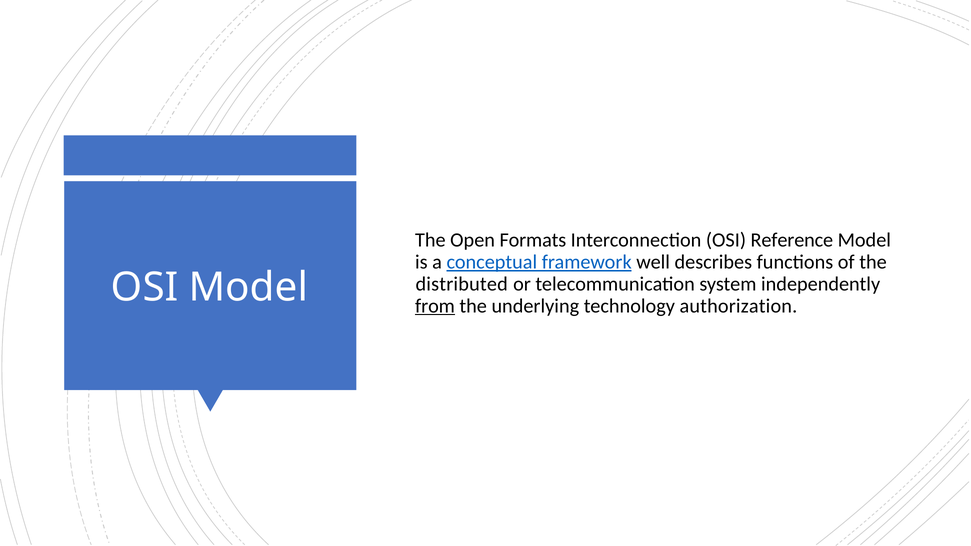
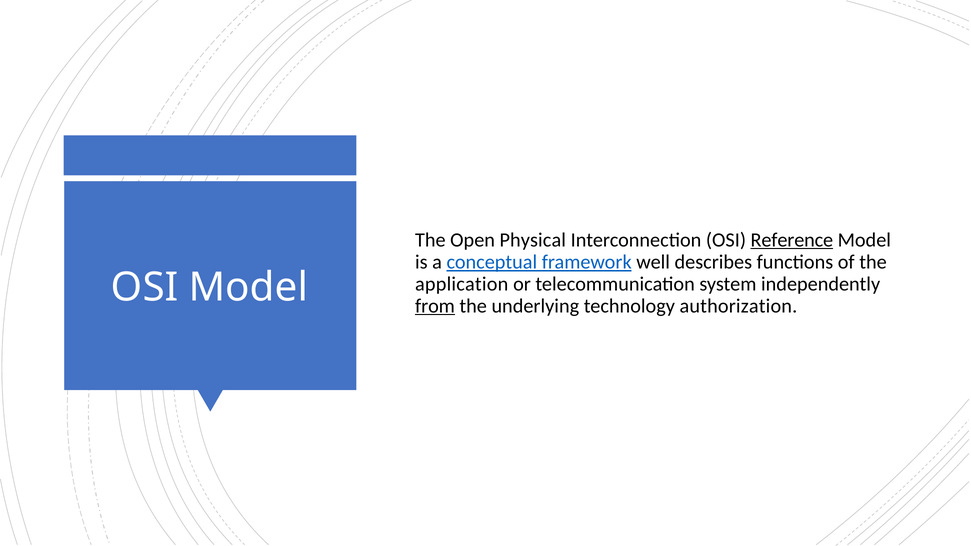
Formats: Formats -> Physical
Reference underline: none -> present
distributed: distributed -> application
